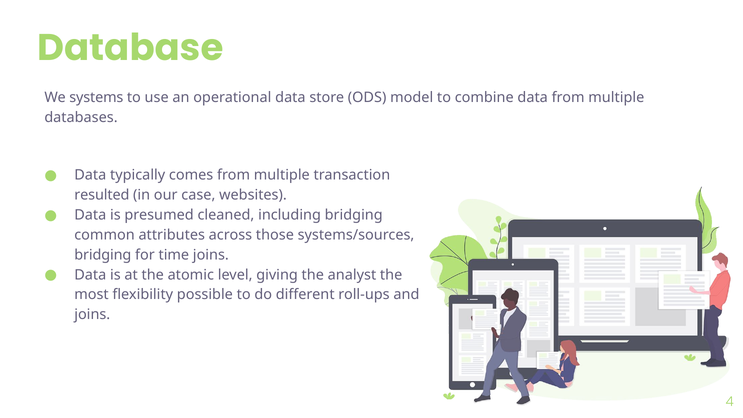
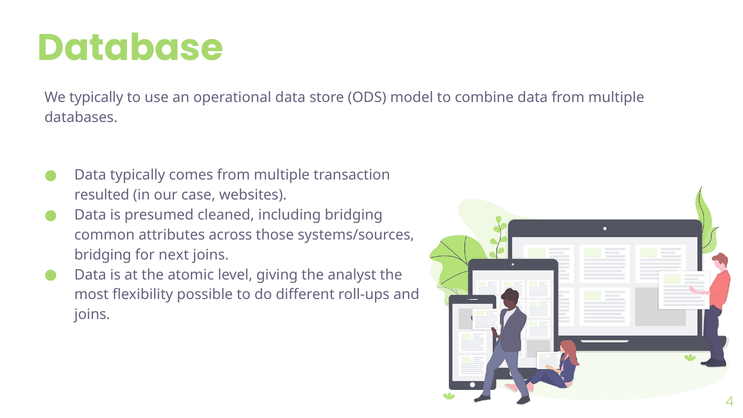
We systems: systems -> typically
time: time -> next
